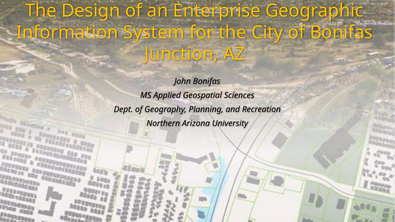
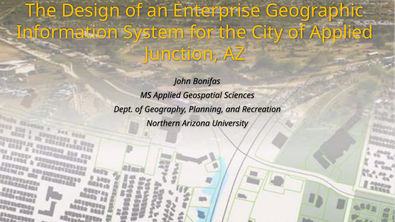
of Bonifas: Bonifas -> Applied
